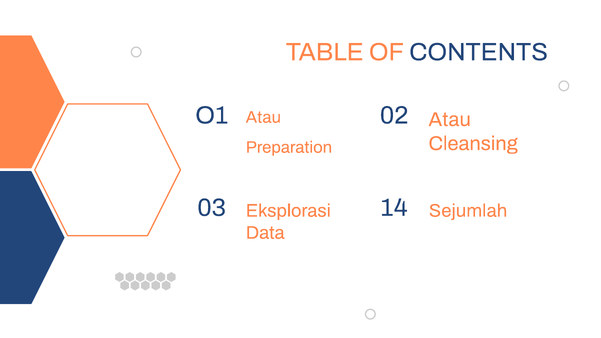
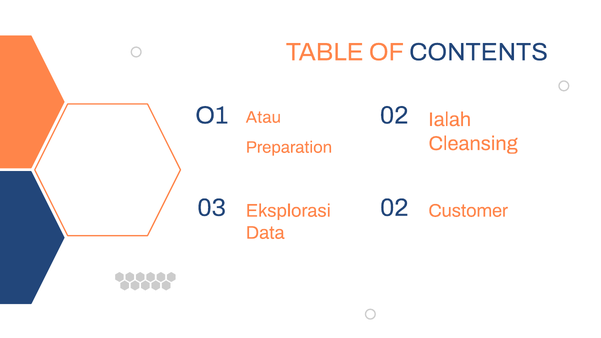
Atau at (450, 119): Atau -> Ialah
03 14: 14 -> 02
Sejumlah: Sejumlah -> Customer
